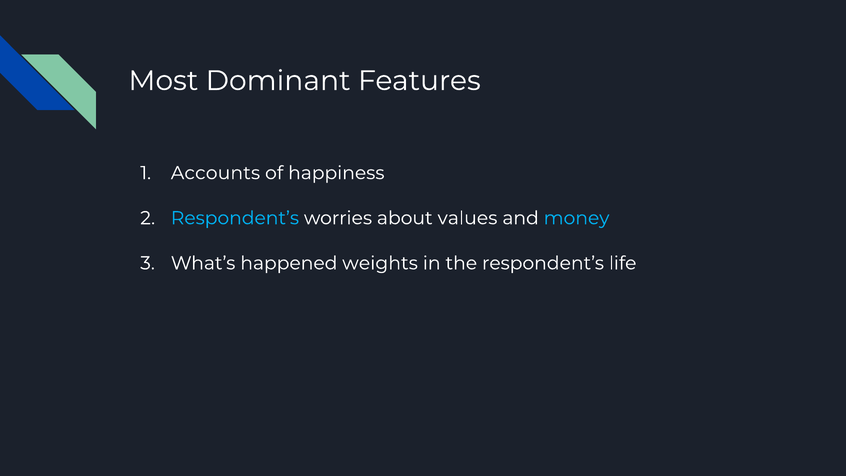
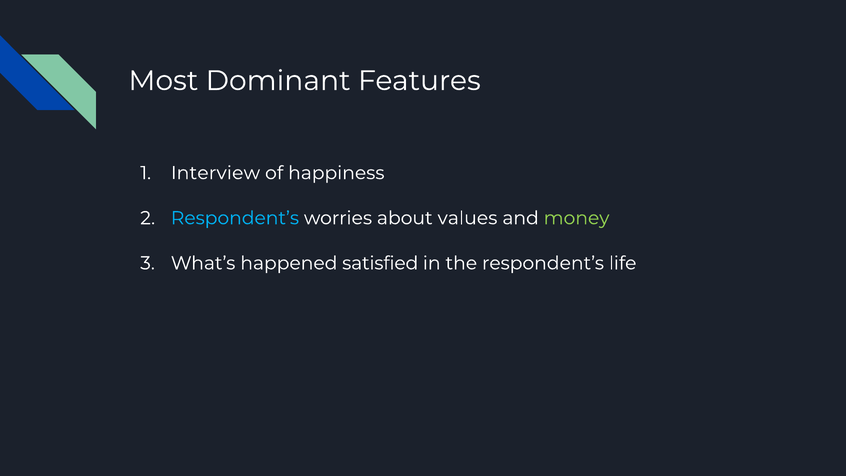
Accounts: Accounts -> Interview
money colour: light blue -> light green
weights: weights -> satisfied
